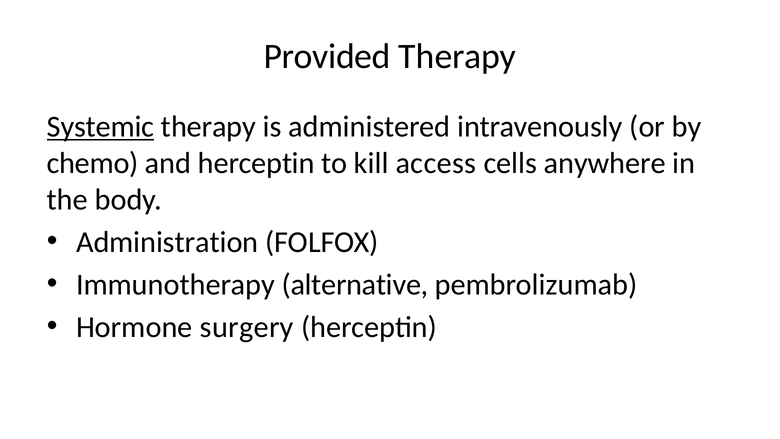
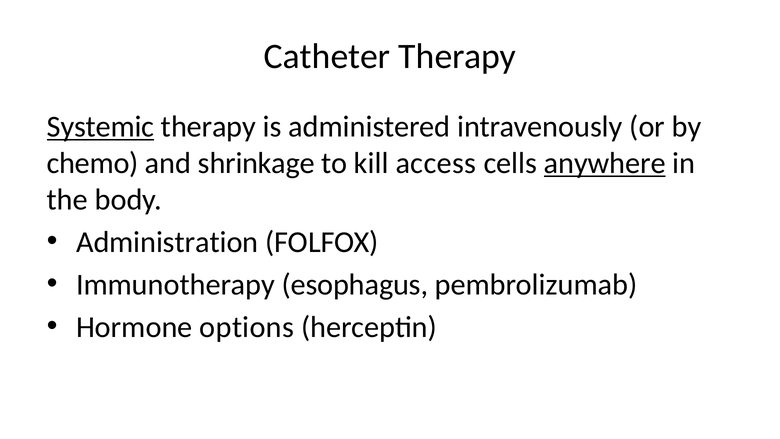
Provided: Provided -> Catheter
and herceptin: herceptin -> shrinkage
anywhere underline: none -> present
alternative: alternative -> esophagus
surgery: surgery -> options
